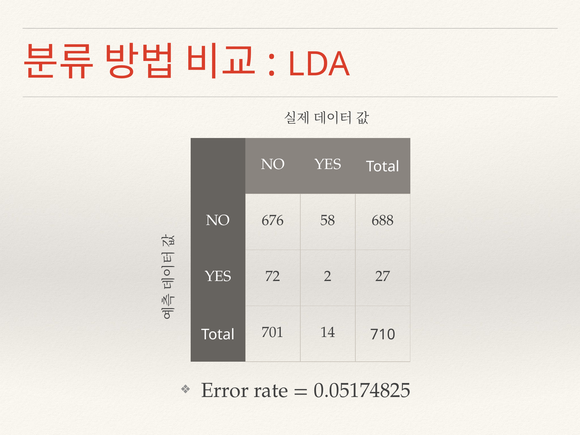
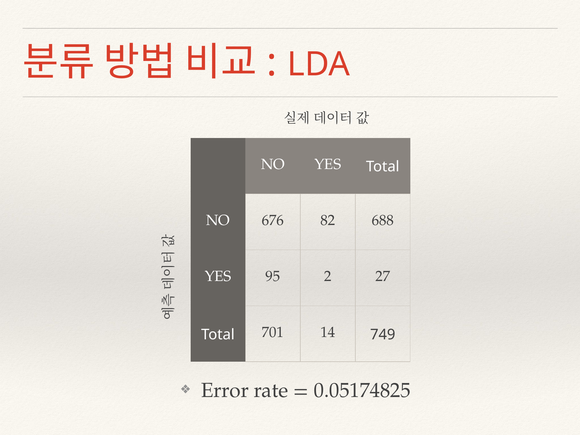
58: 58 -> 82
72: 72 -> 95
710: 710 -> 749
